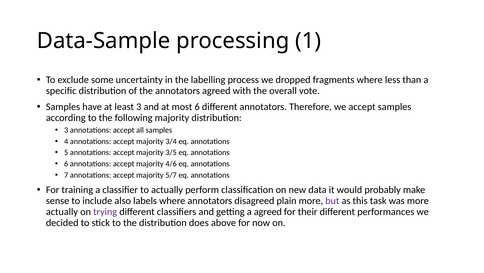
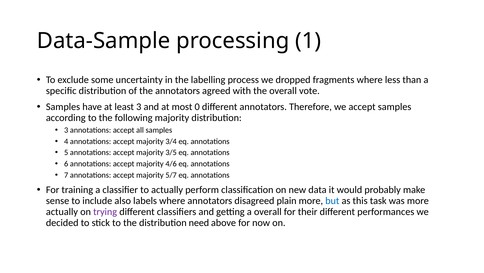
most 6: 6 -> 0
but colour: purple -> blue
a agreed: agreed -> overall
does: does -> need
